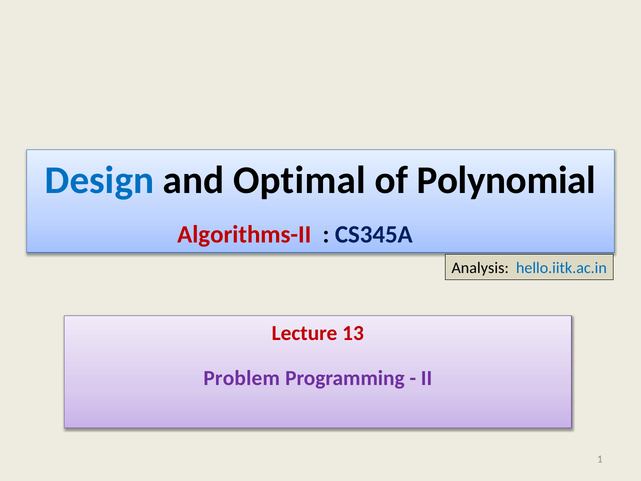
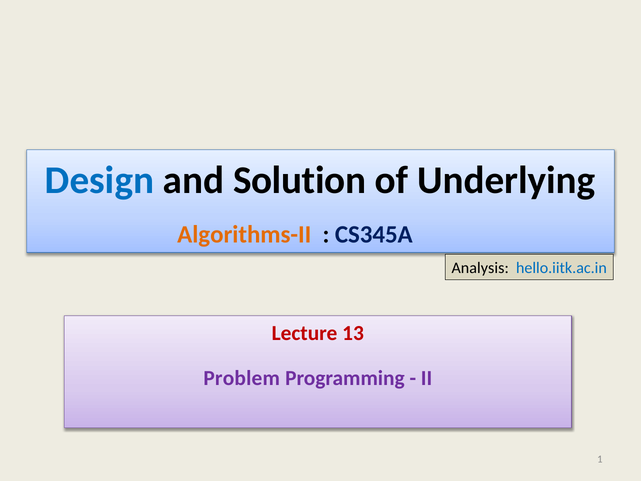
Optimal: Optimal -> Solution
Polynomial: Polynomial -> Underlying
Algorithms-II colour: red -> orange
